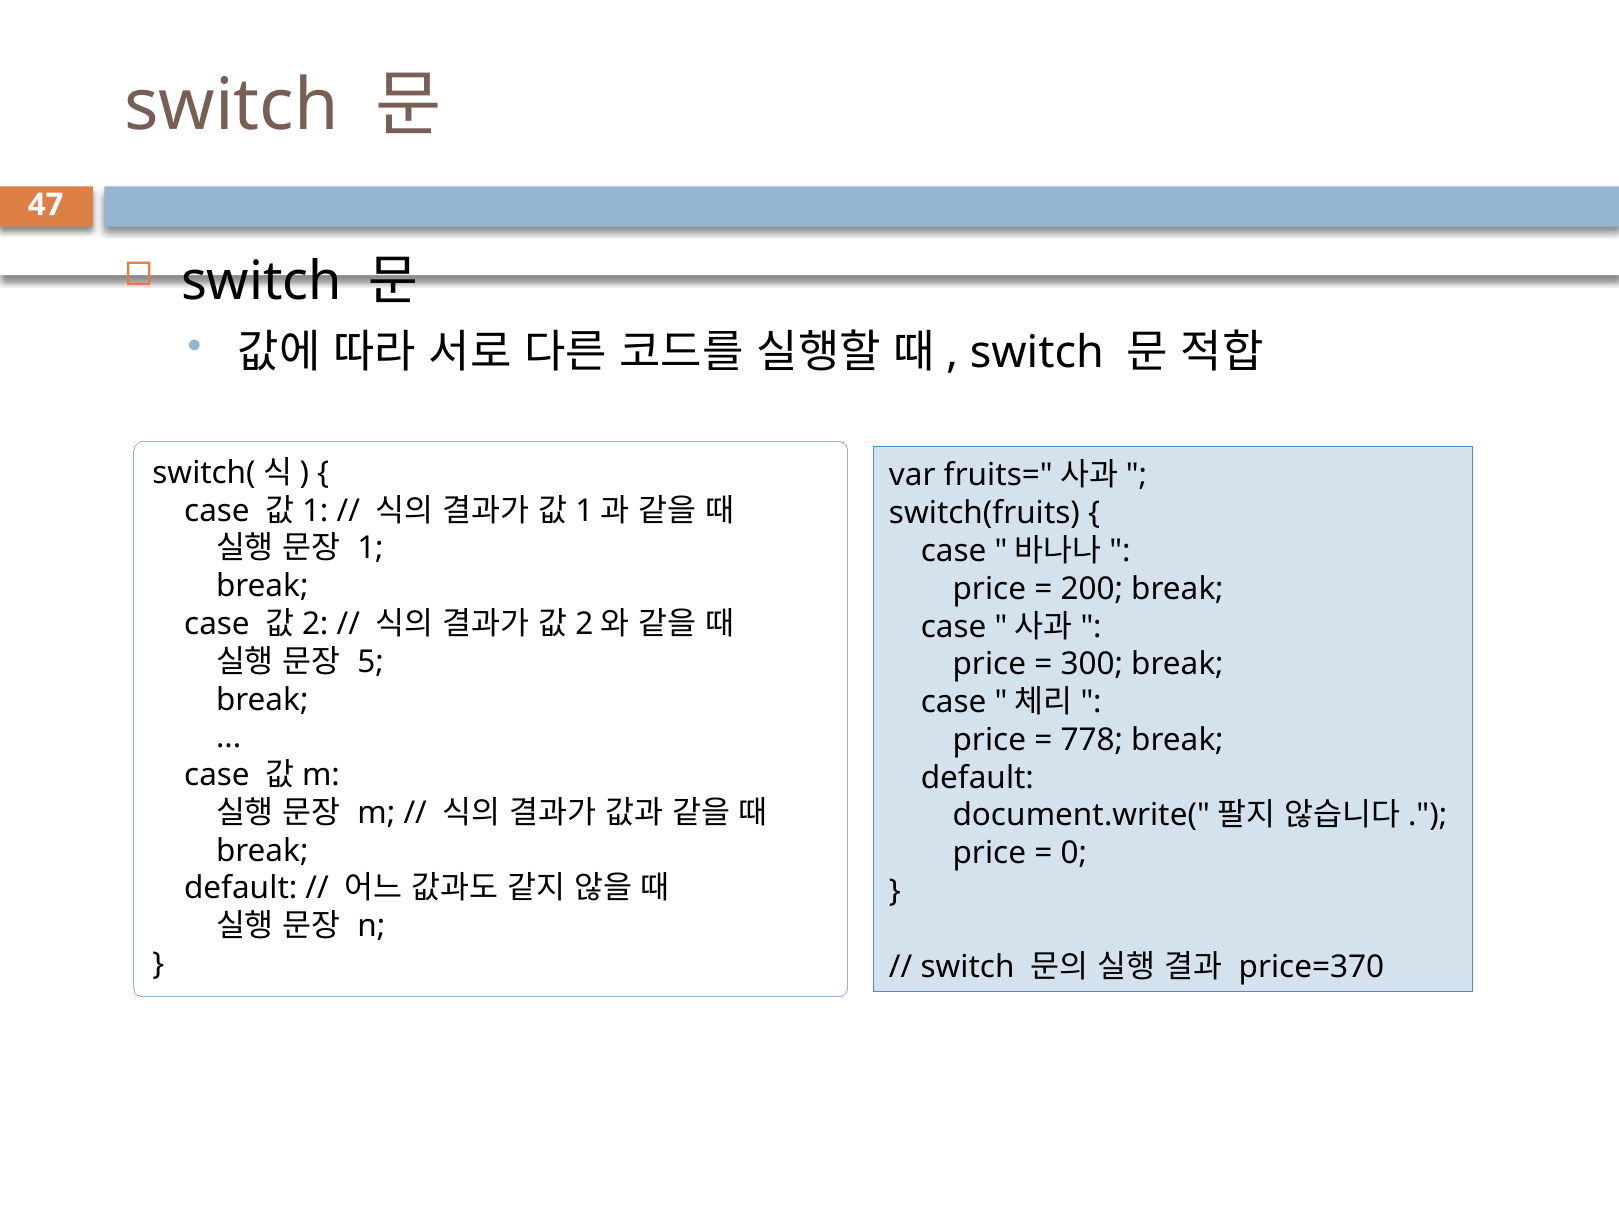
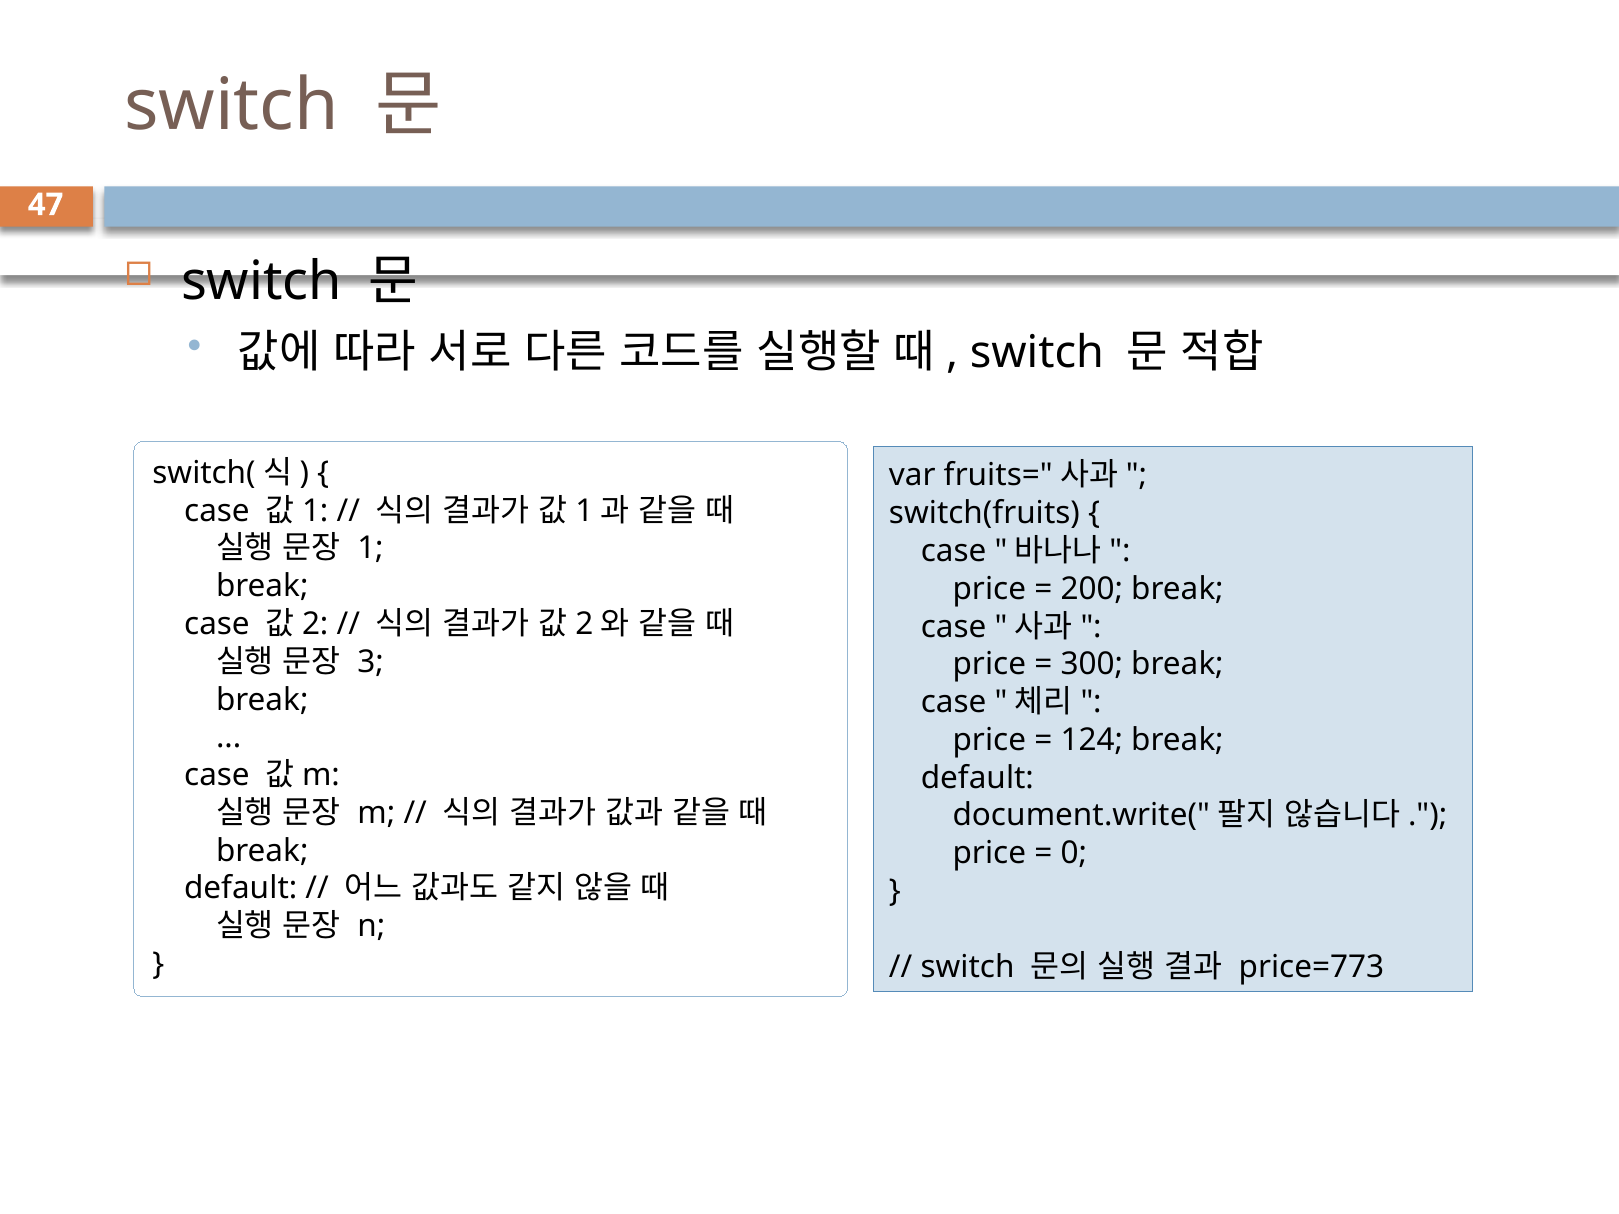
5: 5 -> 3
778: 778 -> 124
price=370: price=370 -> price=773
